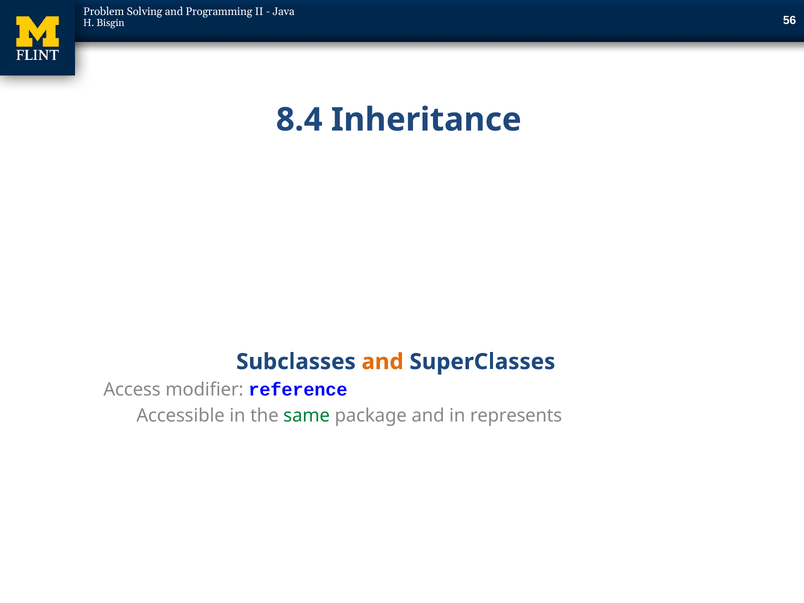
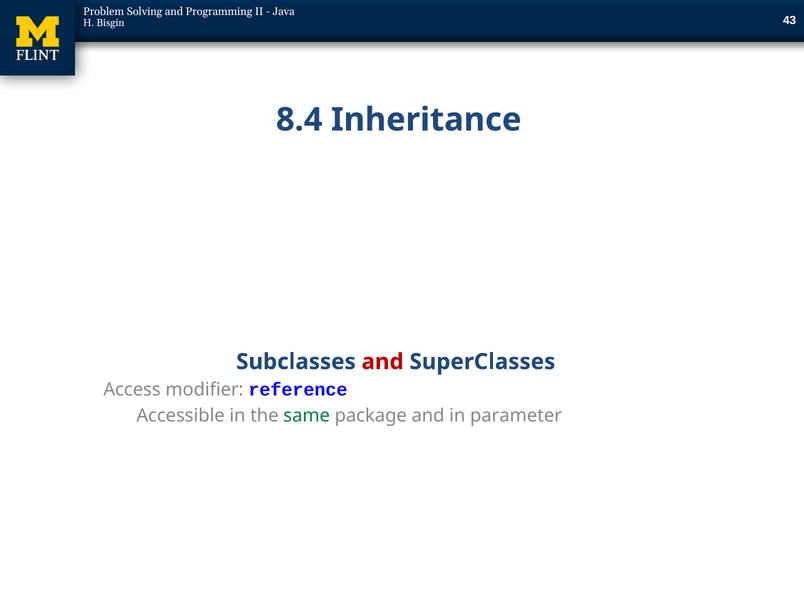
56: 56 -> 43
and at (383, 362) colour: orange -> red
represents: represents -> parameter
